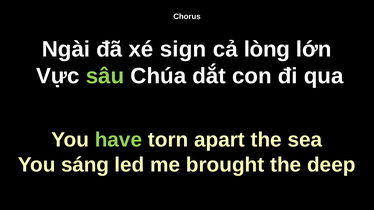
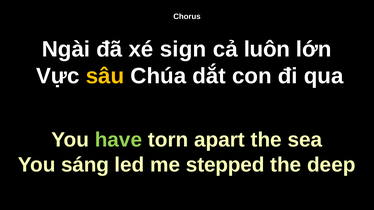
lòng: lòng -> luôn
sâu colour: light green -> yellow
brought: brought -> stepped
